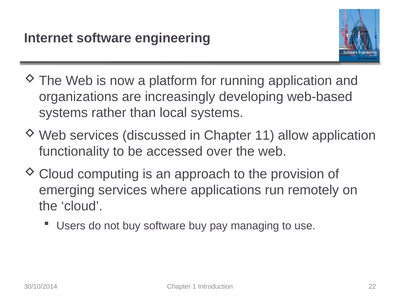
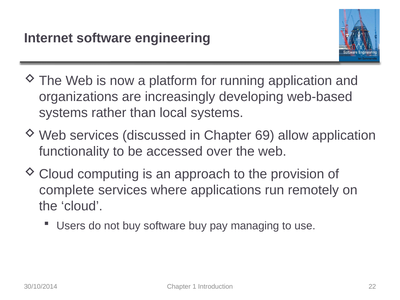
11: 11 -> 69
emerging: emerging -> complete
